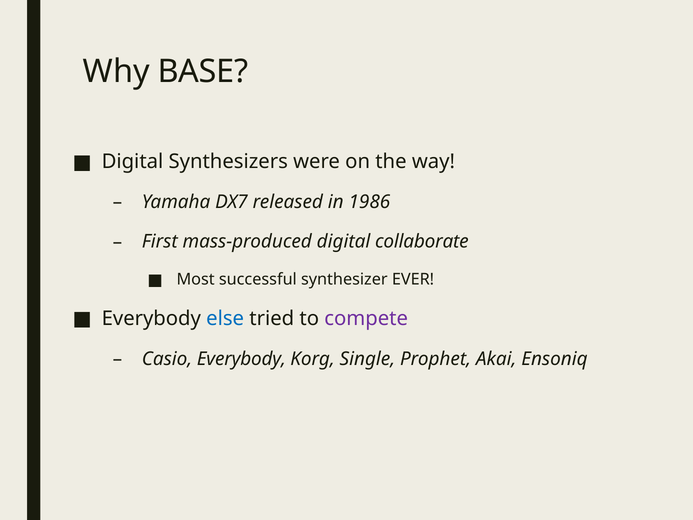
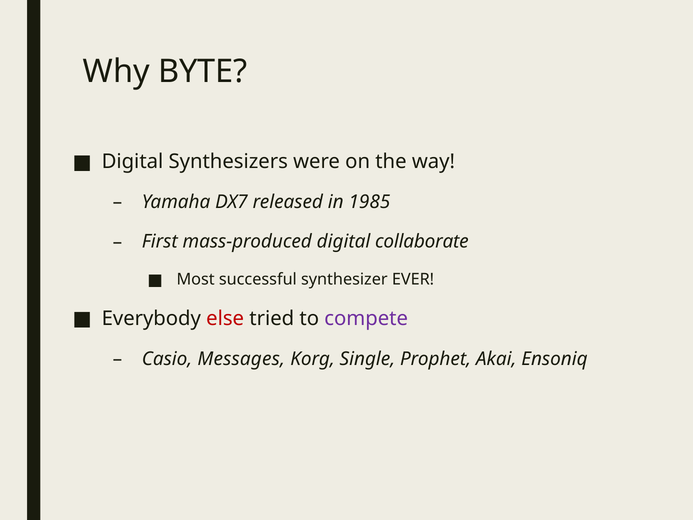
BASE: BASE -> BYTE
1986: 1986 -> 1985
else colour: blue -> red
Casio Everybody: Everybody -> Messages
